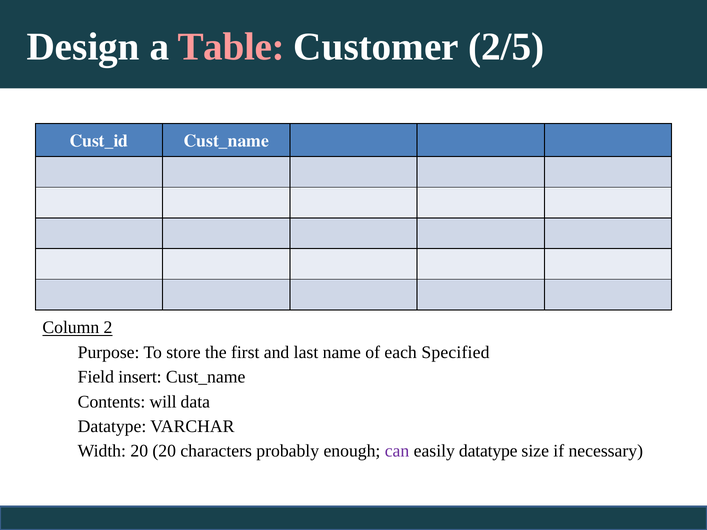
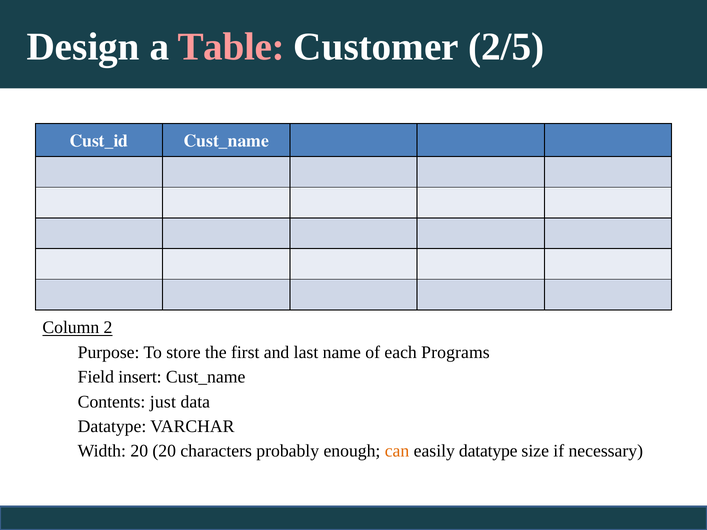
Specified: Specified -> Programs
will: will -> just
can colour: purple -> orange
